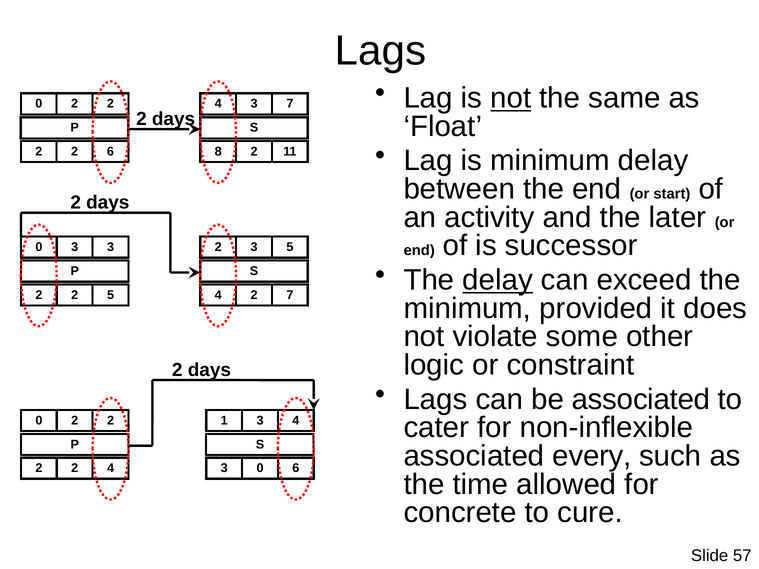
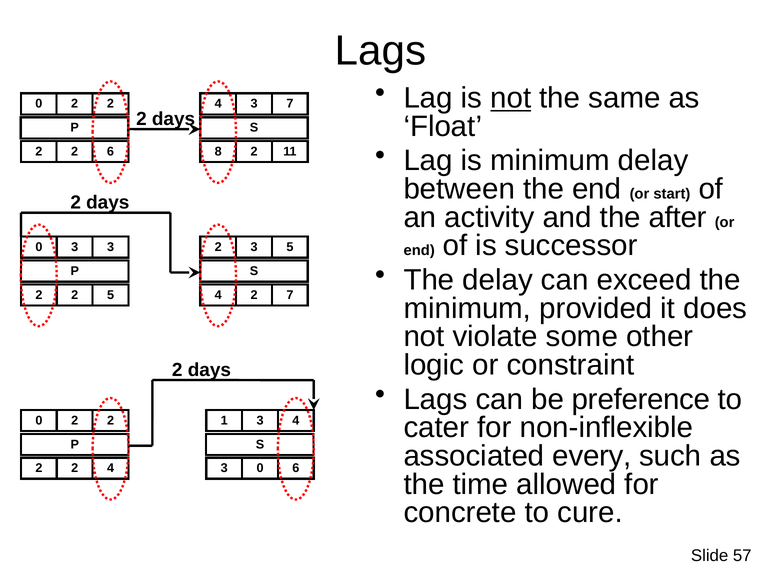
later: later -> after
delay at (498, 280) underline: present -> none
be associated: associated -> preference
